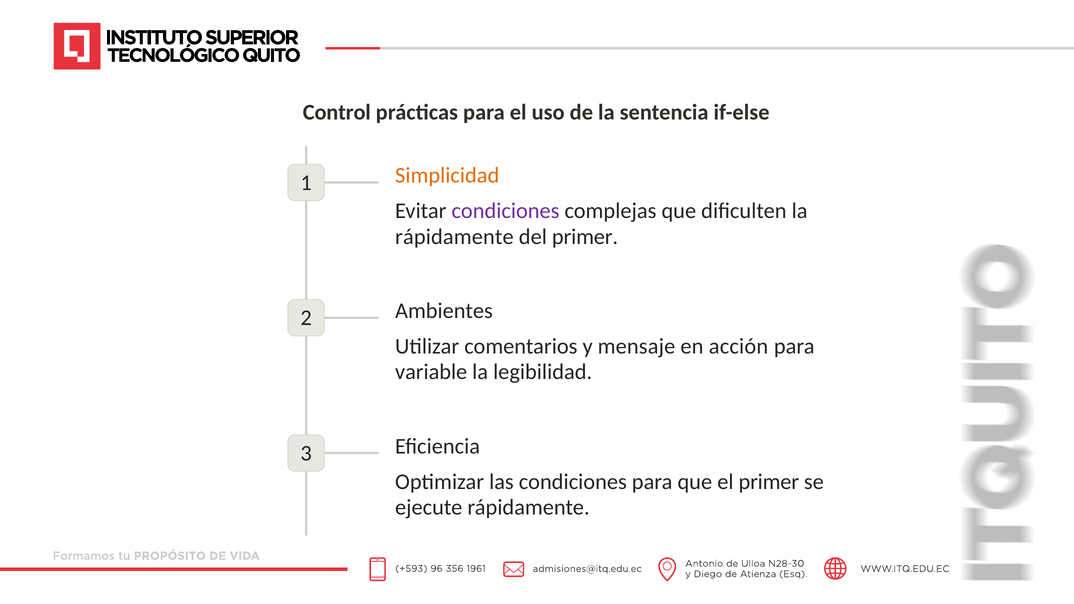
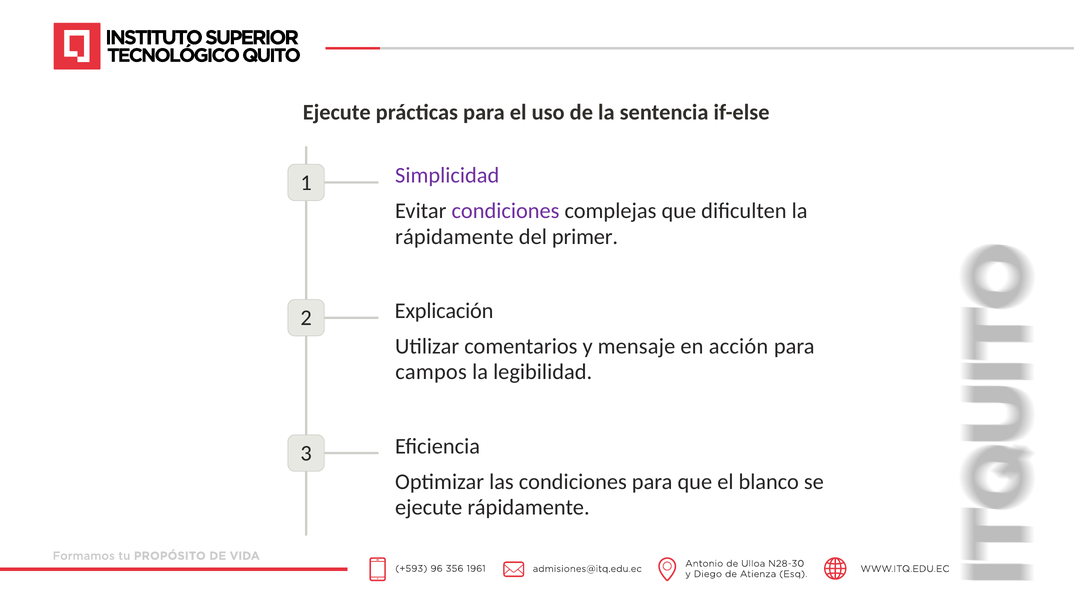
Control at (337, 112): Control -> Ejecute
Simplicidad colour: orange -> purple
Ambientes: Ambientes -> Explicación
variable: variable -> campos
el primer: primer -> blanco
